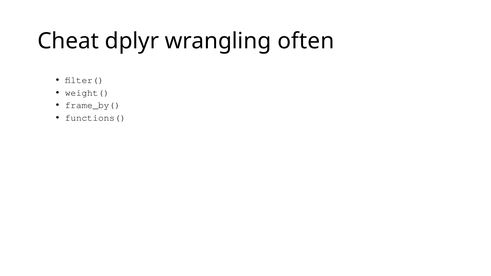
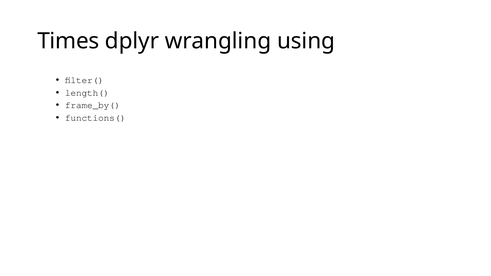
Cheat: Cheat -> Times
often: often -> using
weight(: weight( -> length(
